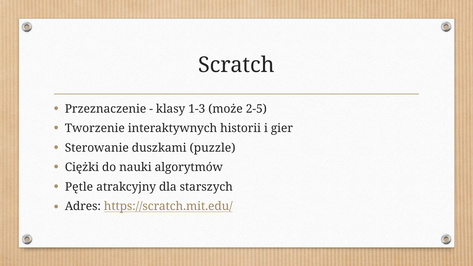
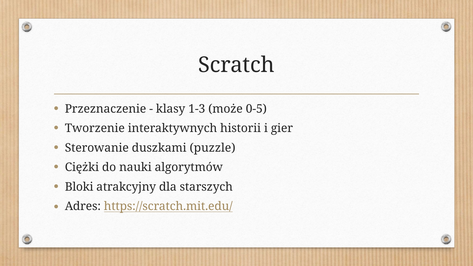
2-5: 2-5 -> 0-5
Pętle: Pętle -> Bloki
